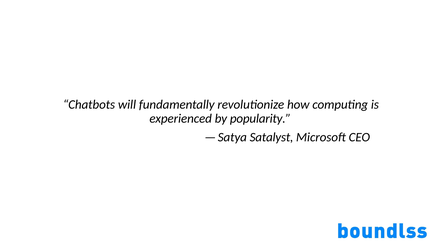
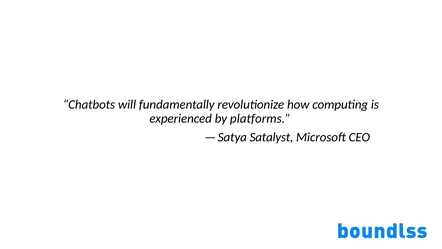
popularity: popularity -> platforms
